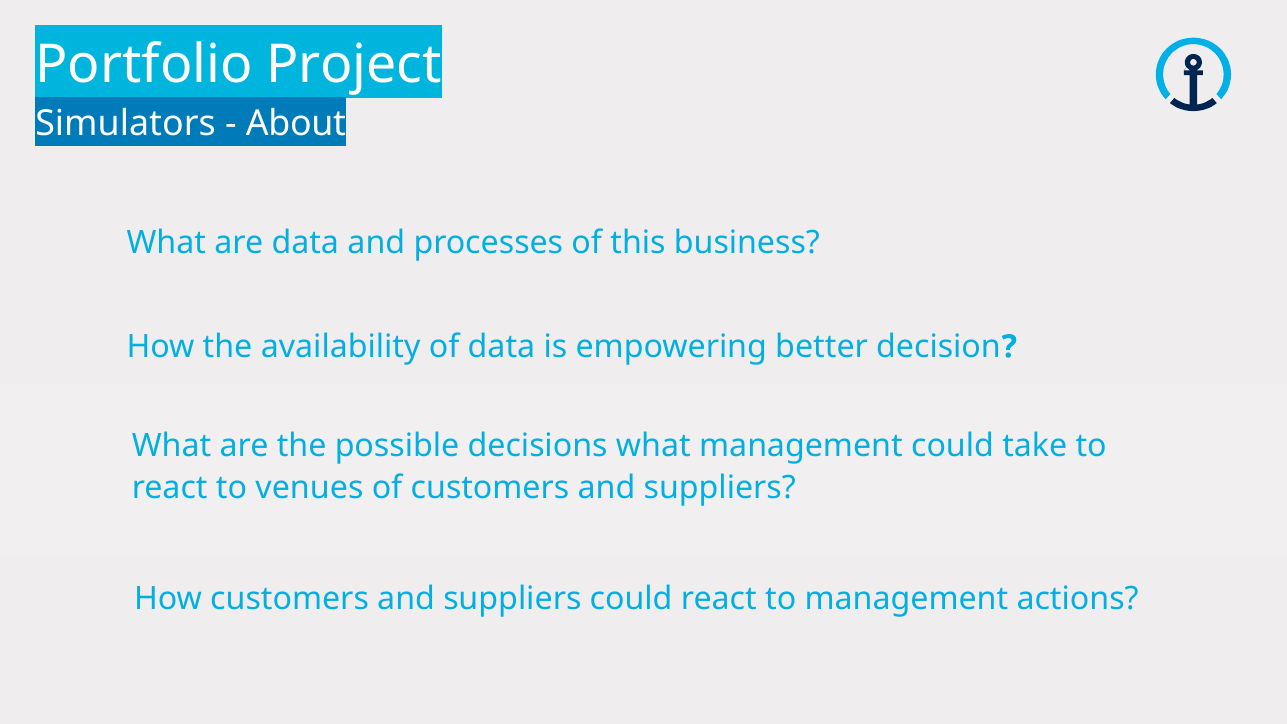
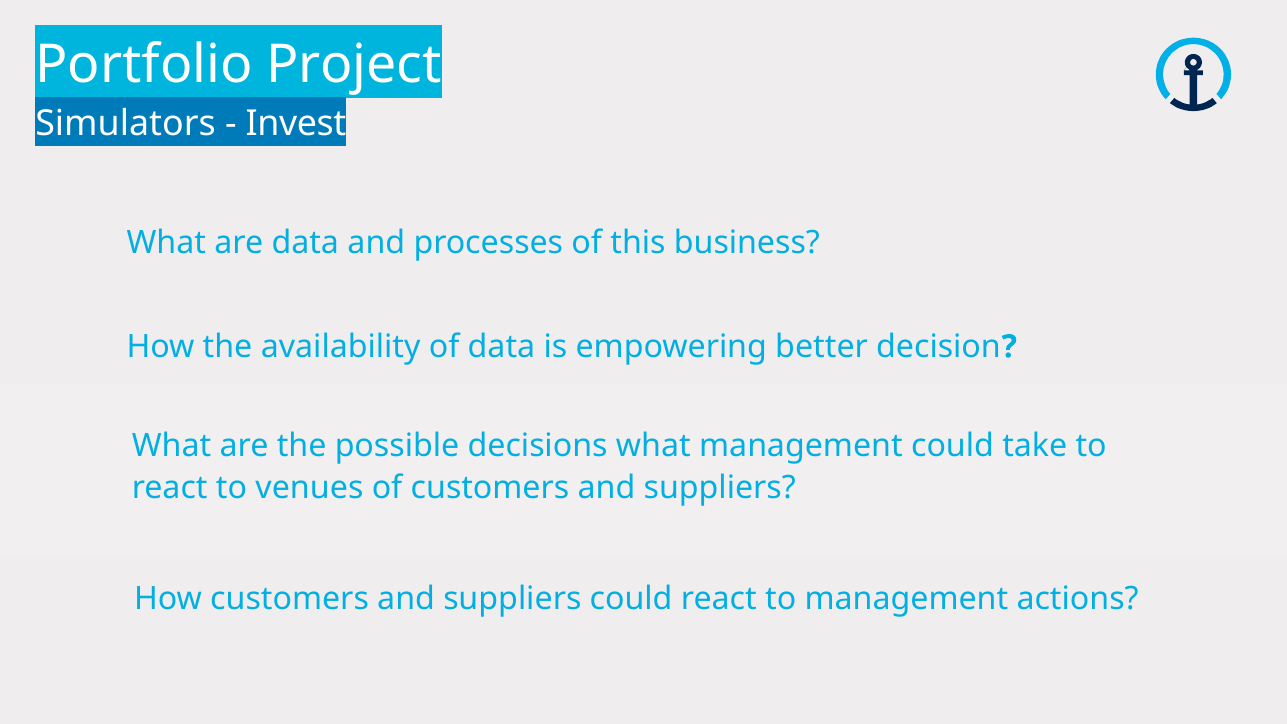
About: About -> Invest
